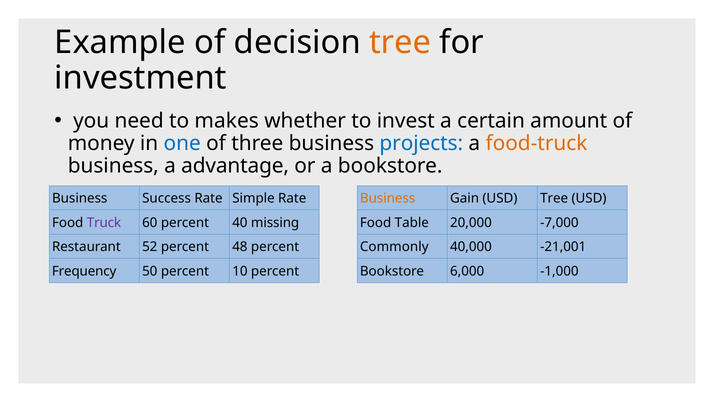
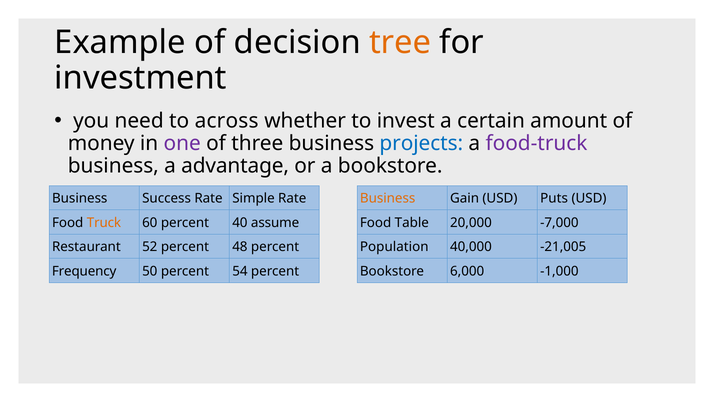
makes: makes -> across
one colour: blue -> purple
food-truck colour: orange -> purple
USD Tree: Tree -> Puts
Truck colour: purple -> orange
missing: missing -> assume
Commonly: Commonly -> Population
-21,001: -21,001 -> -21,005
10: 10 -> 54
